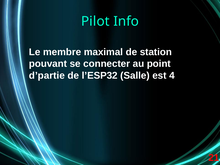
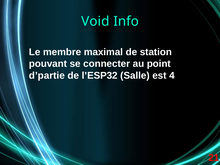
Pilot: Pilot -> Void
